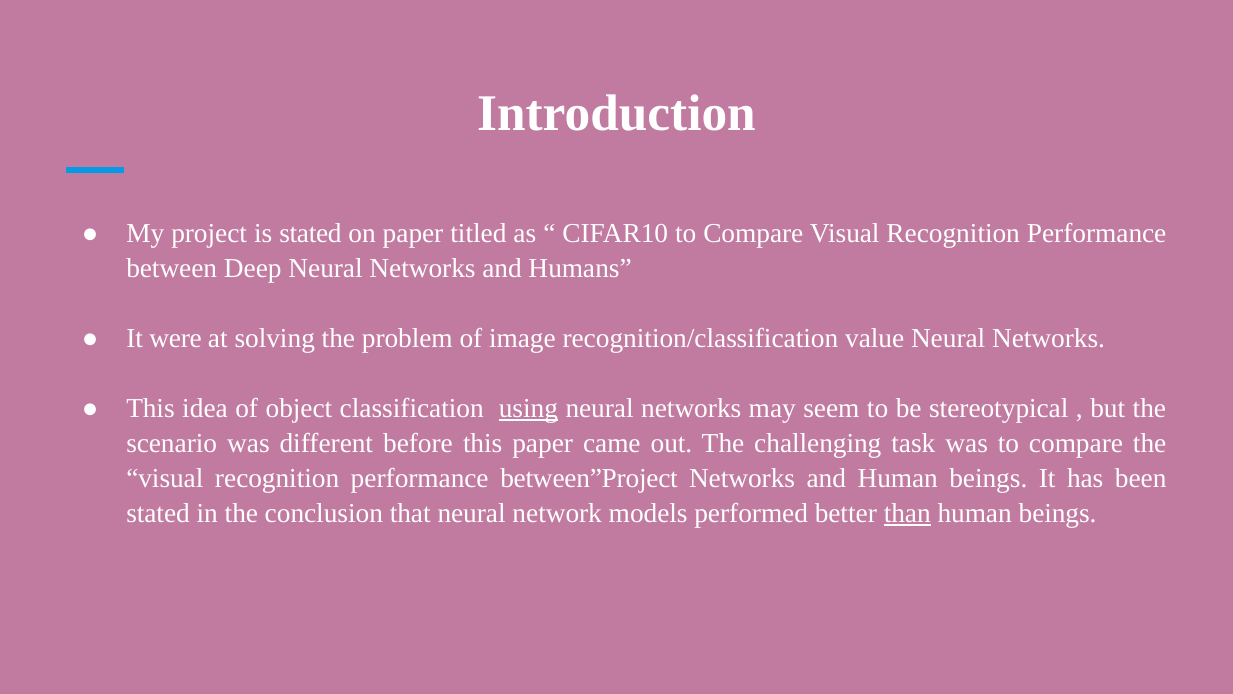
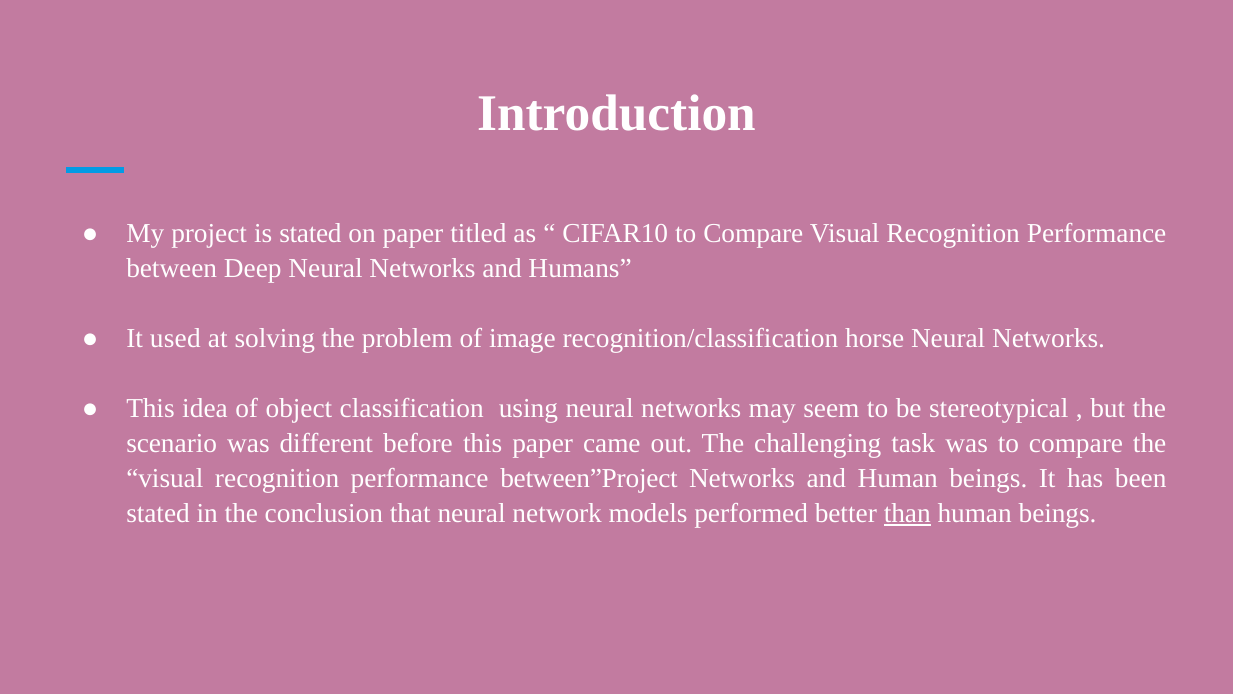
were: were -> used
value: value -> horse
using underline: present -> none
